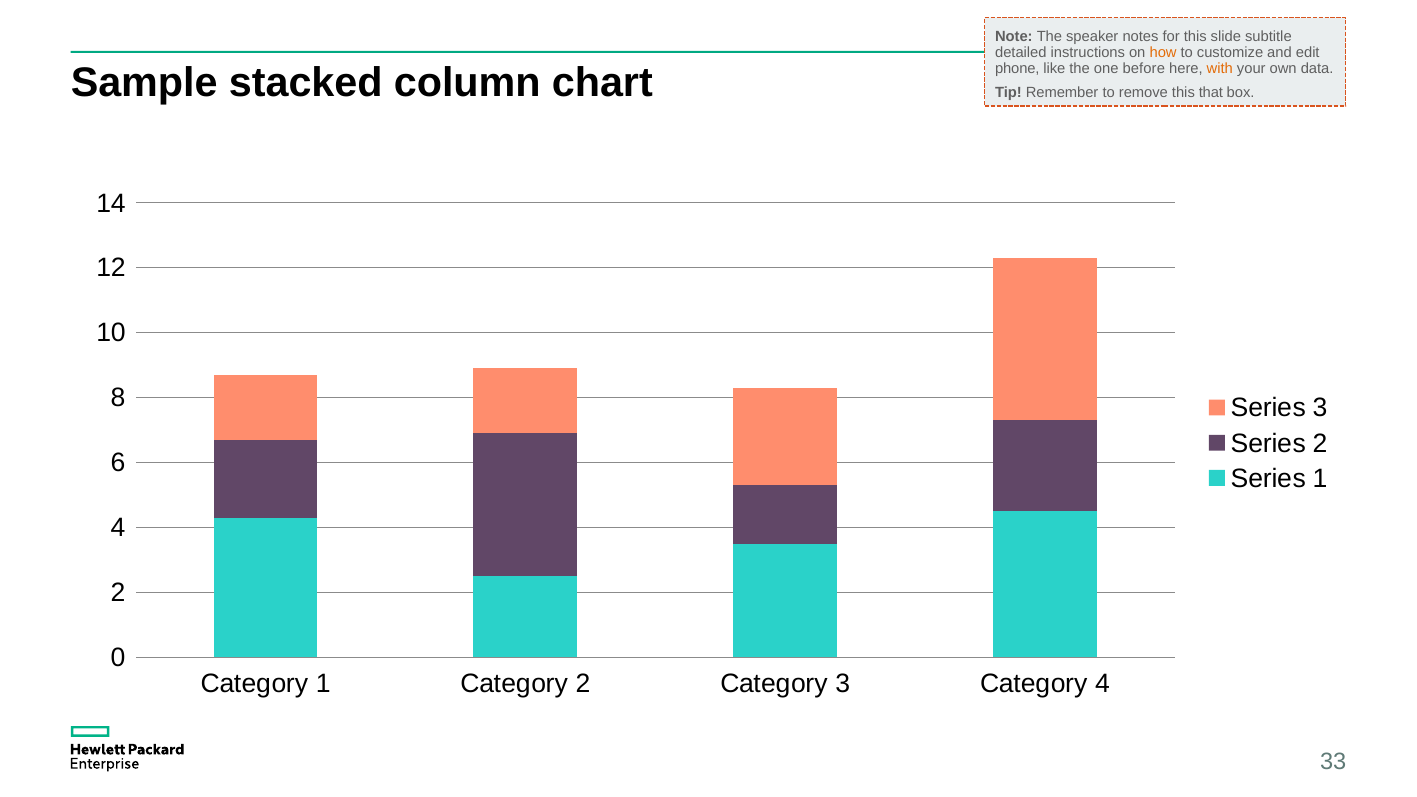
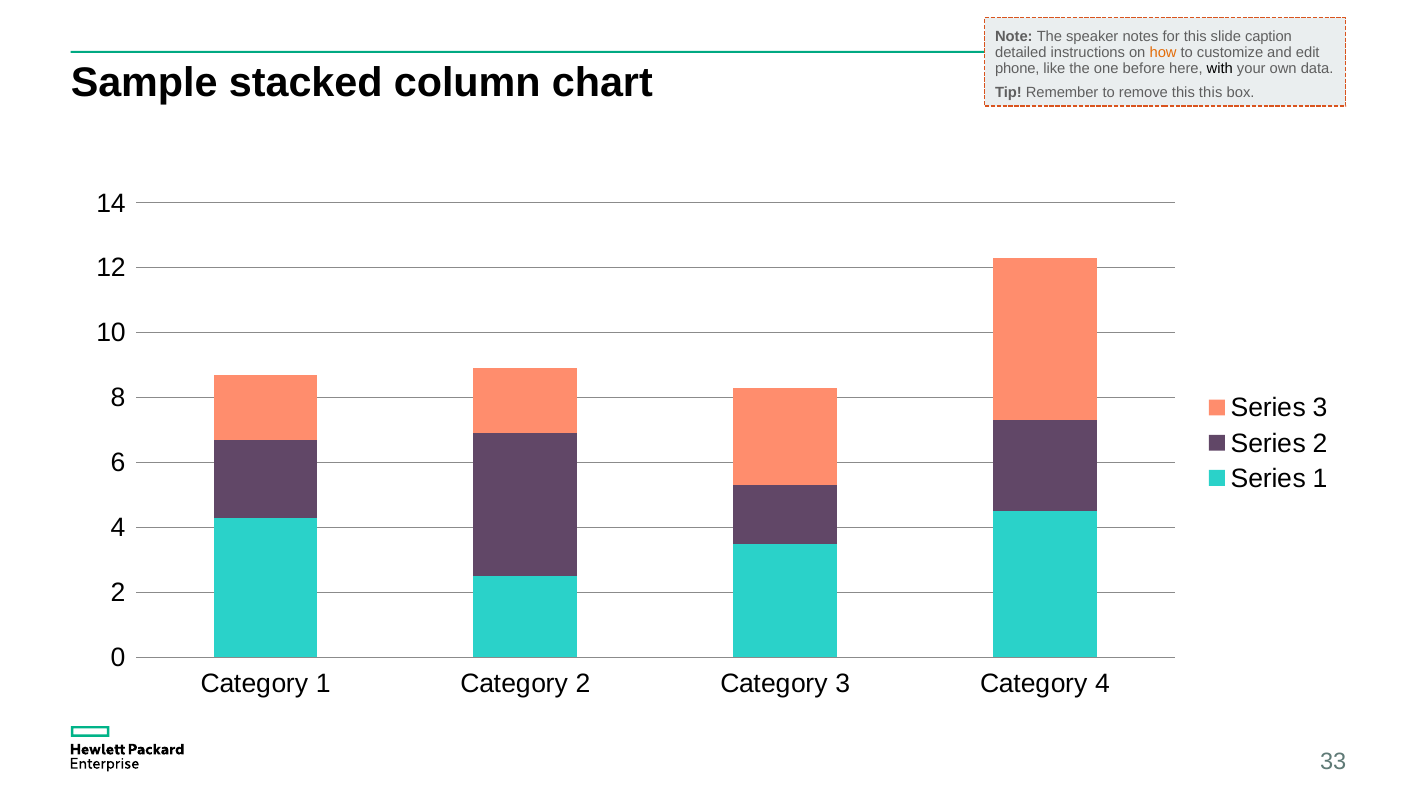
subtitle: subtitle -> caption
with colour: orange -> black
this that: that -> this
